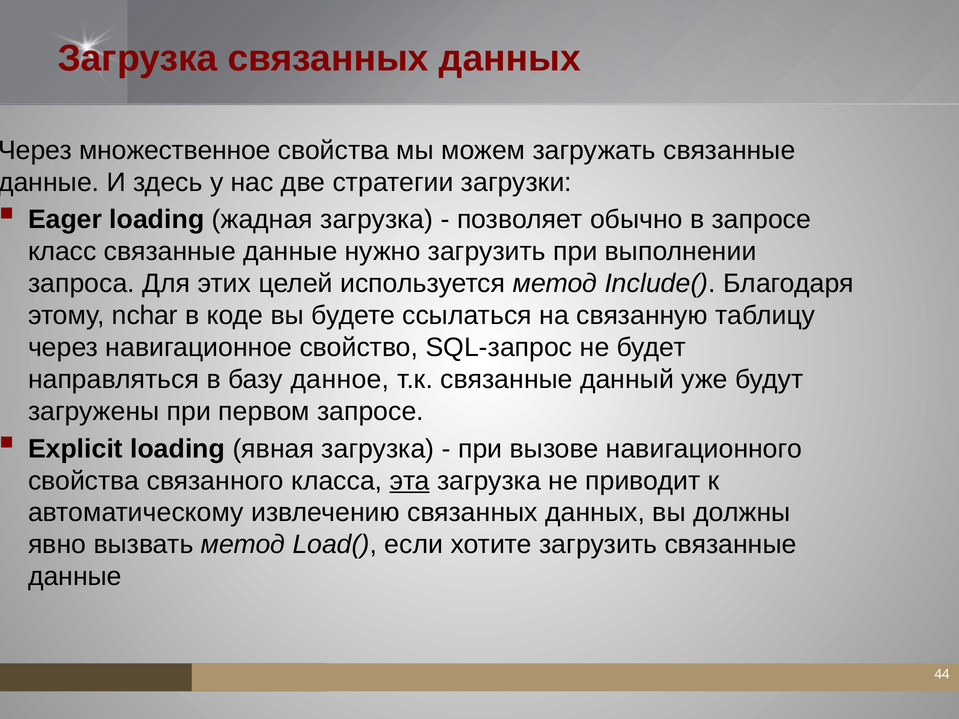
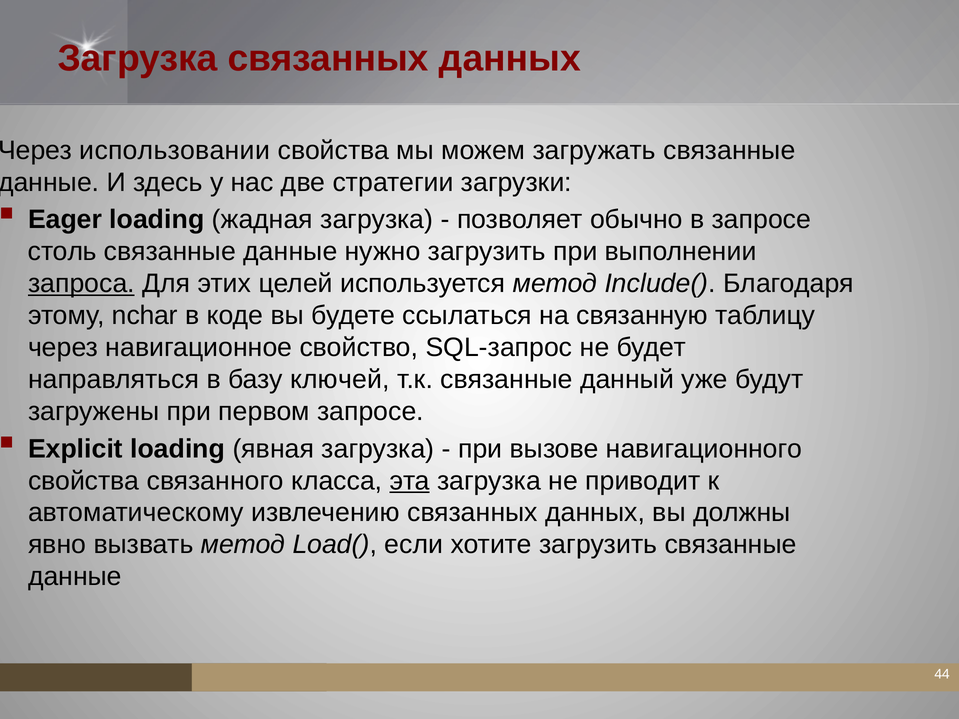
множественное: множественное -> использовании
класс: класс -> столь
запроса underline: none -> present
данное: данное -> ключей
